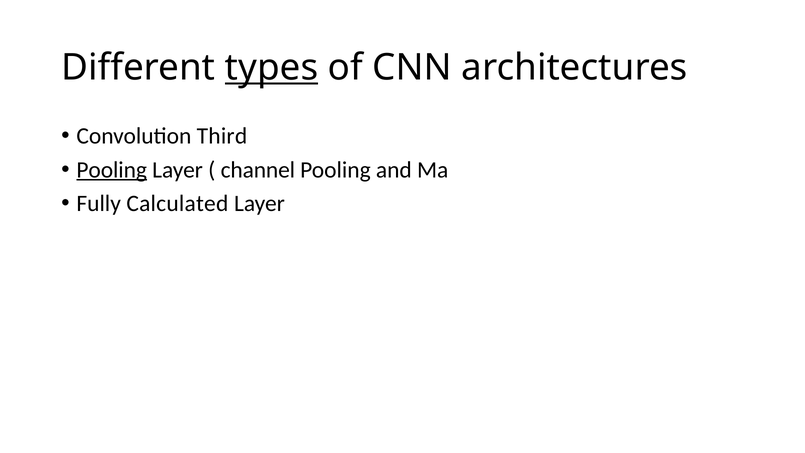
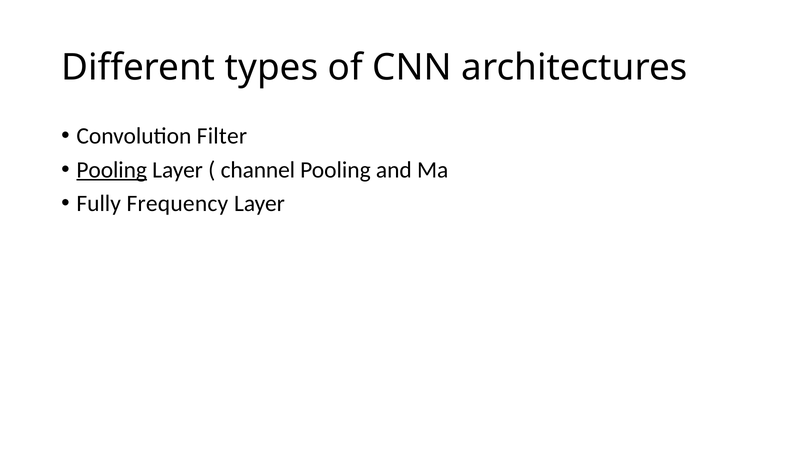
types underline: present -> none
Third: Third -> Filter
Calculated: Calculated -> Frequency
